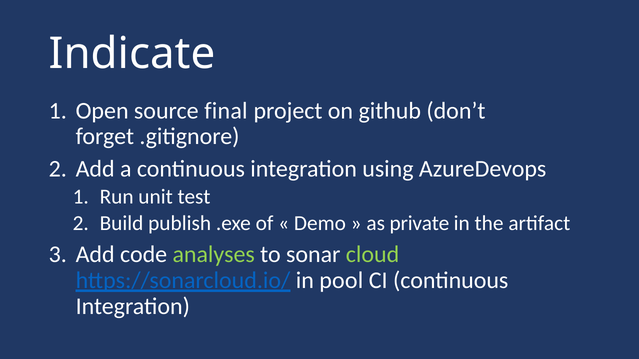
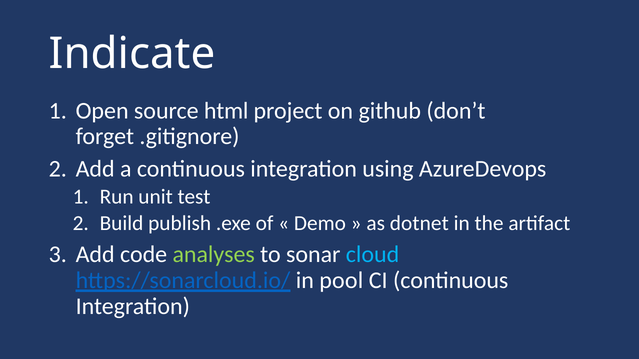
final: final -> html
private: private -> dotnet
cloud colour: light green -> light blue
